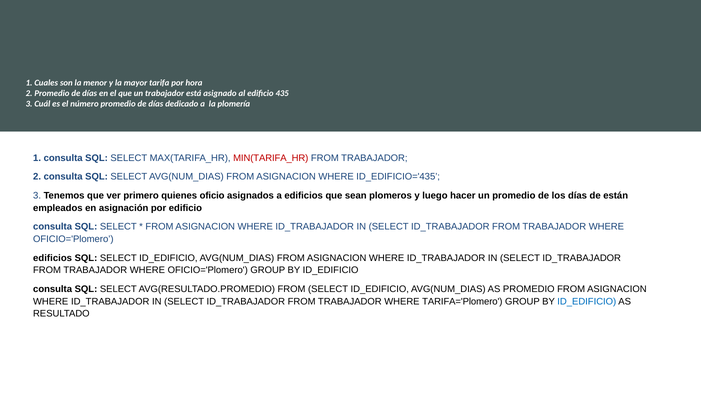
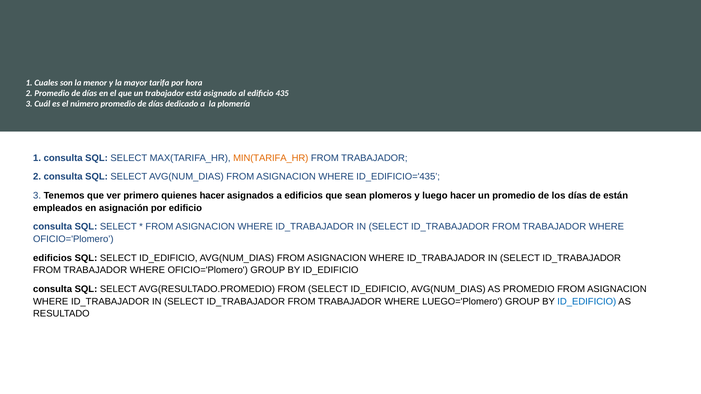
MIN(TARIFA_HR colour: red -> orange
quienes oficio: oficio -> hacer
TARIFA='Plomero: TARIFA='Plomero -> LUEGO='Plomero
